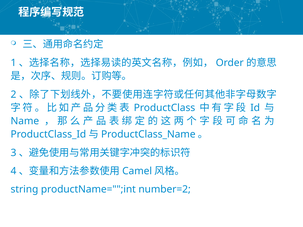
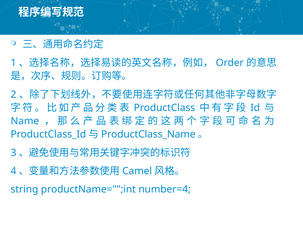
number=2: number=2 -> number=4
